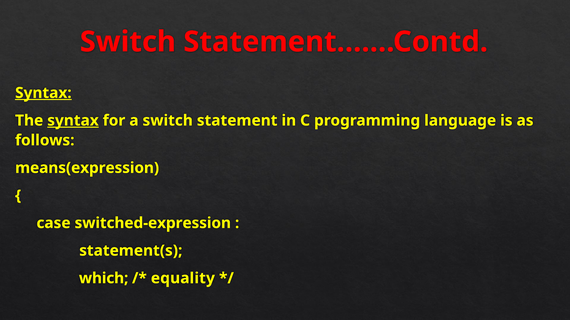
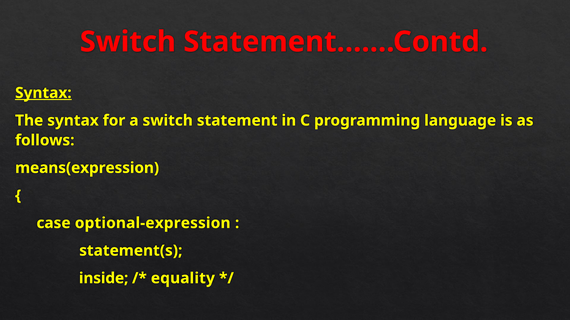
syntax at (73, 121) underline: present -> none
switched-expression: switched-expression -> optional-expression
which: which -> inside
